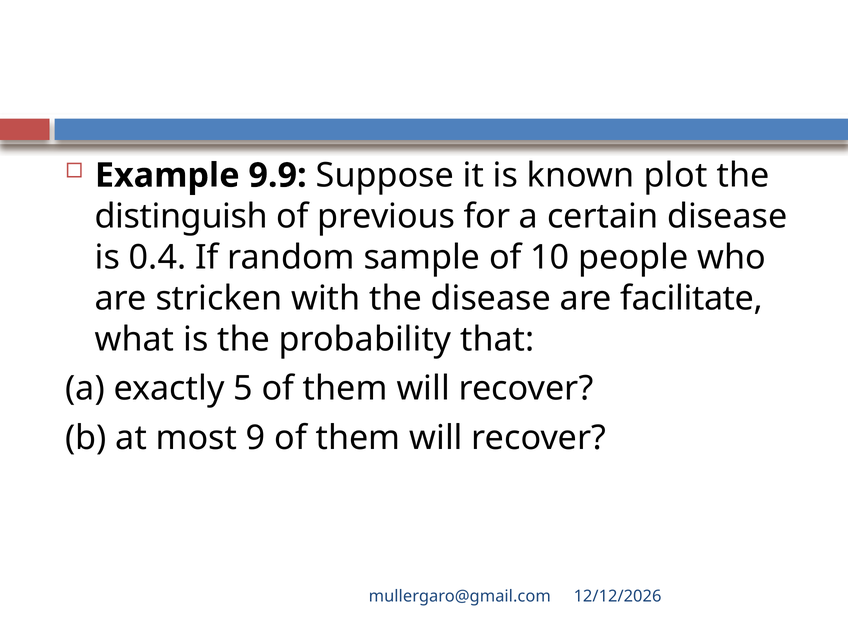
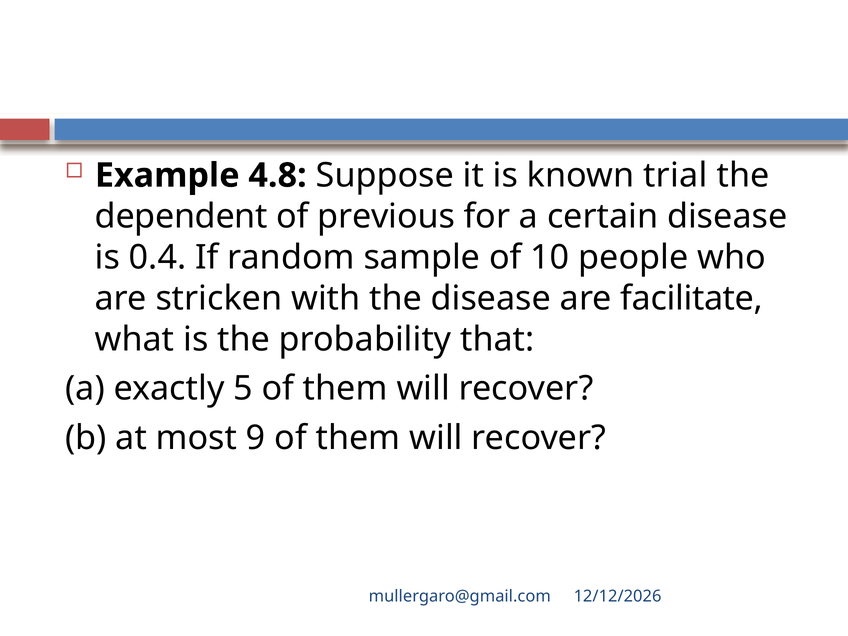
9.9: 9.9 -> 4.8
plot: plot -> trial
distinguish: distinguish -> dependent
